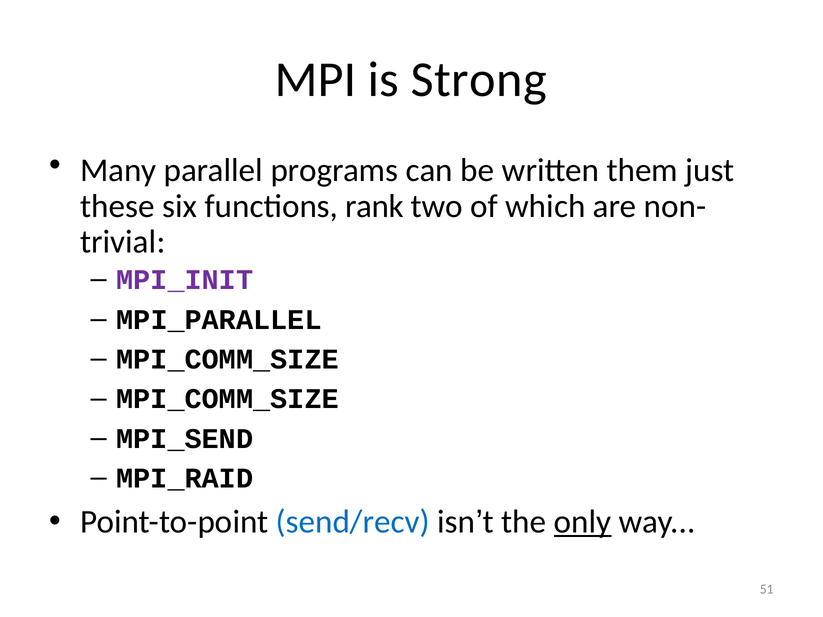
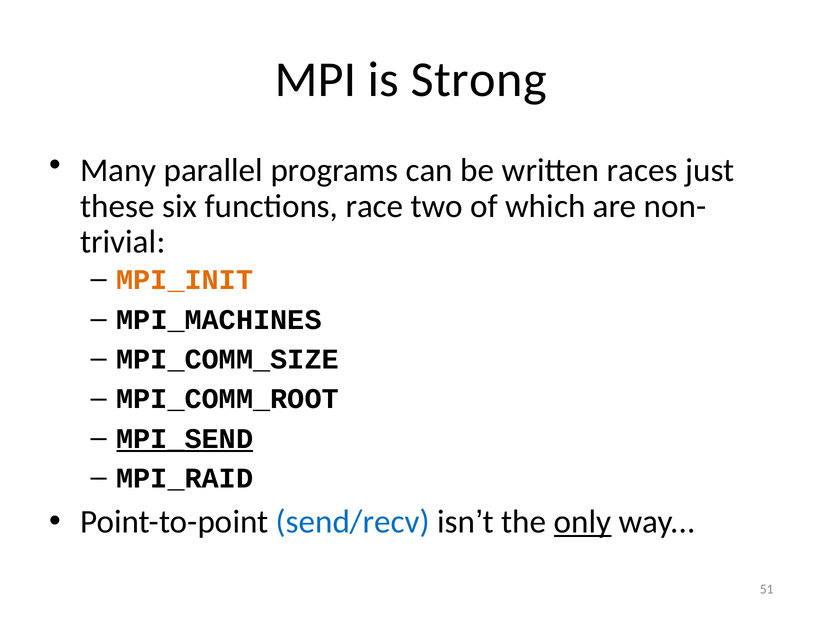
them: them -> races
rank: rank -> race
MPI_INIT colour: purple -> orange
MPI_PARALLEL: MPI_PARALLEL -> MPI_MACHINES
MPI_COMM_SIZE at (228, 399): MPI_COMM_SIZE -> MPI_COMM_ROOT
MPI_SEND underline: none -> present
